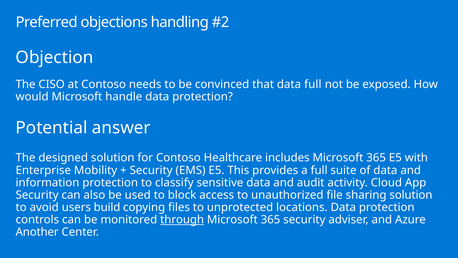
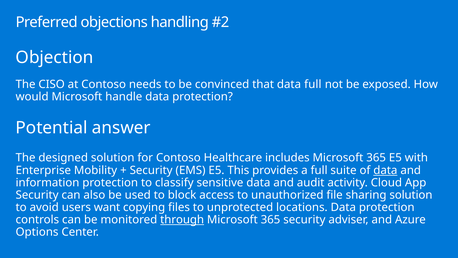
data at (385, 170) underline: none -> present
build: build -> want
Another: Another -> Options
